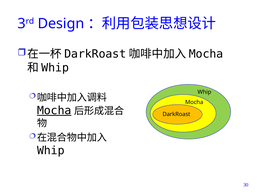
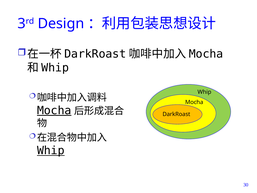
Whip at (51, 150) underline: none -> present
